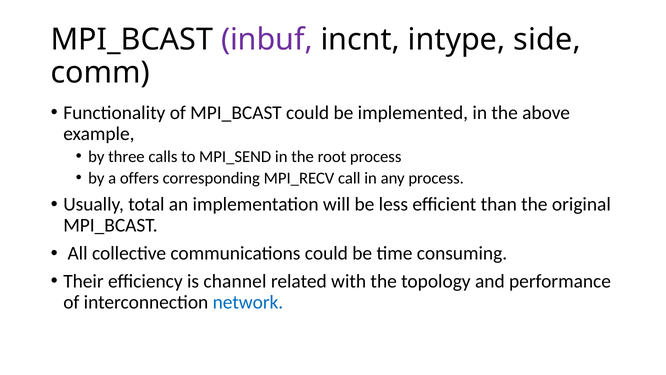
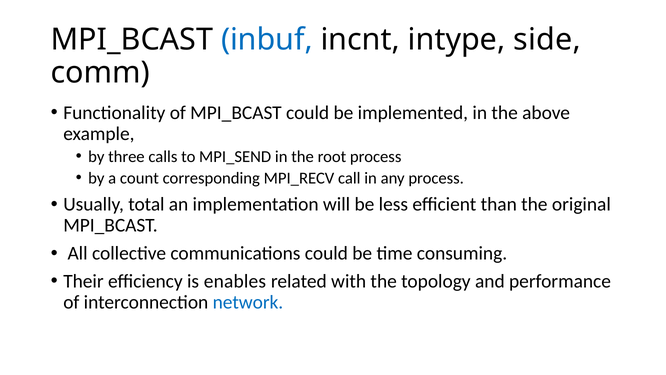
inbuf colour: purple -> blue
offers: offers -> count
channel: channel -> enables
